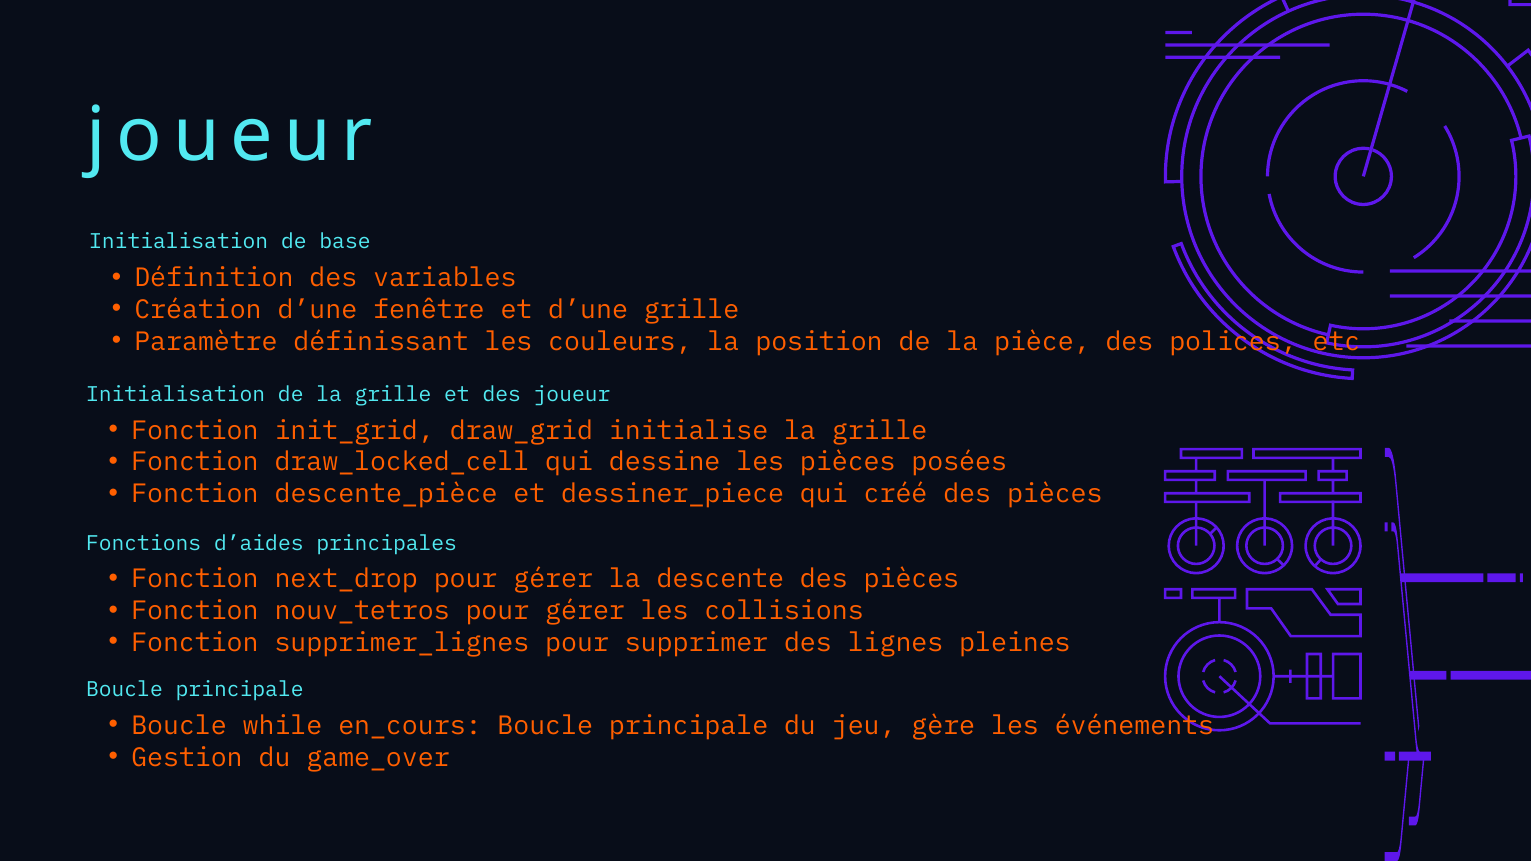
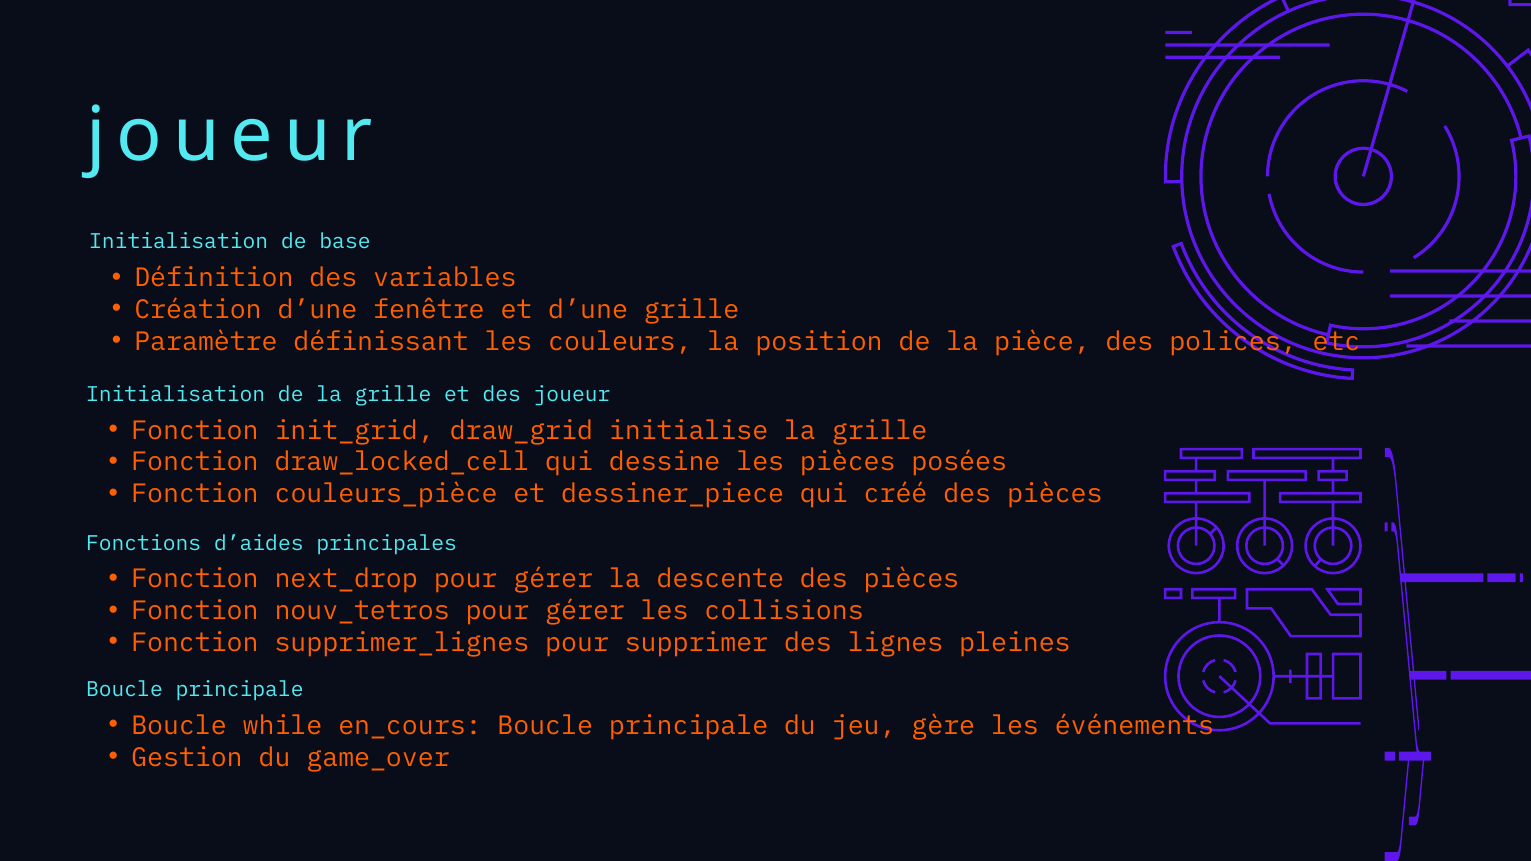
descente_pièce: descente_pièce -> couleurs_pièce
